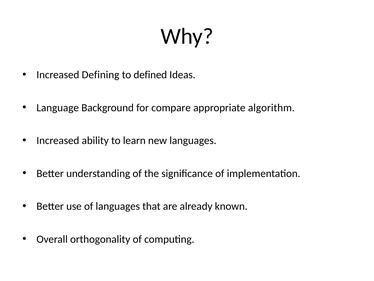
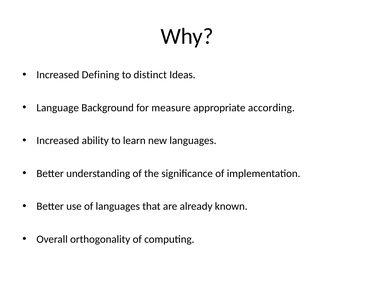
defined: defined -> distinct
compare: compare -> measure
algorithm: algorithm -> according
